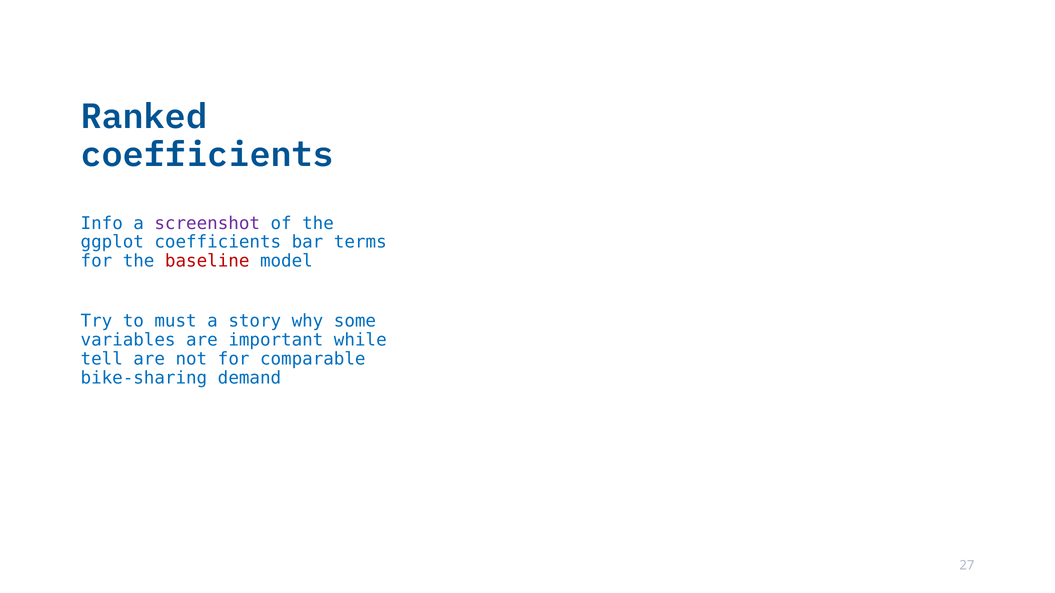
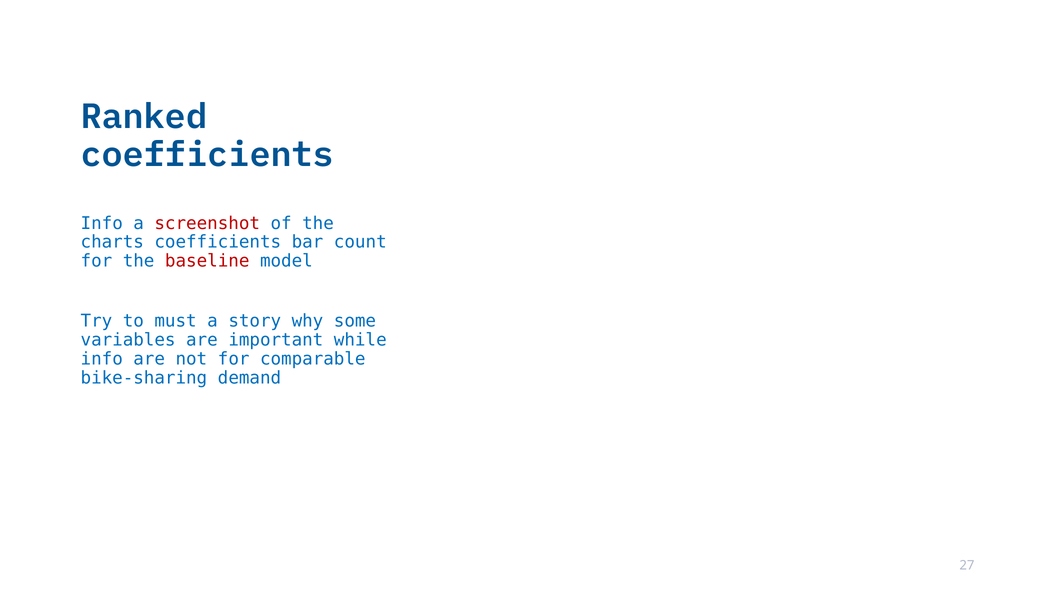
screenshot colour: purple -> red
ggplot: ggplot -> charts
terms: terms -> count
tell at (102, 359): tell -> info
